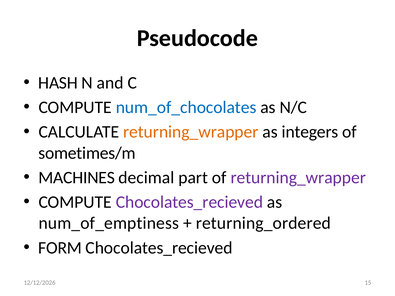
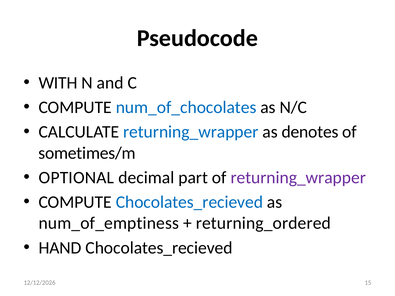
HASH: HASH -> WITH
returning_wrapper at (191, 132) colour: orange -> blue
integers: integers -> denotes
MACHINES: MACHINES -> OPTIONAL
Chocolates_recieved at (189, 202) colour: purple -> blue
FORM: FORM -> HAND
